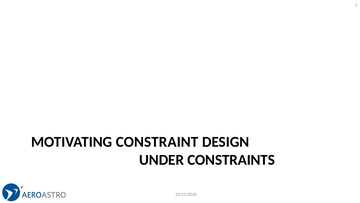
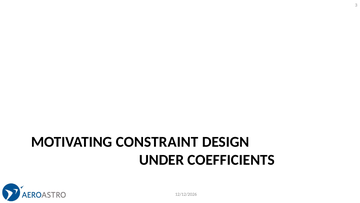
CONSTRAINTS: CONSTRAINTS -> COEFFICIENTS
